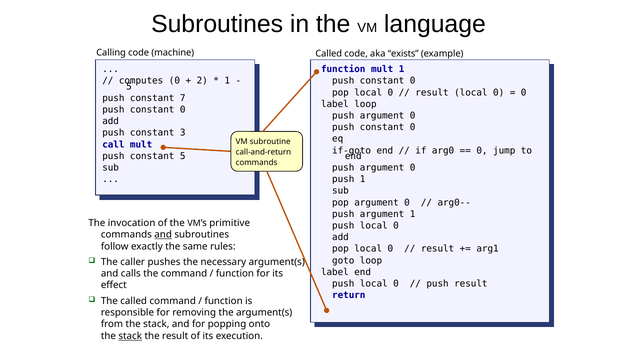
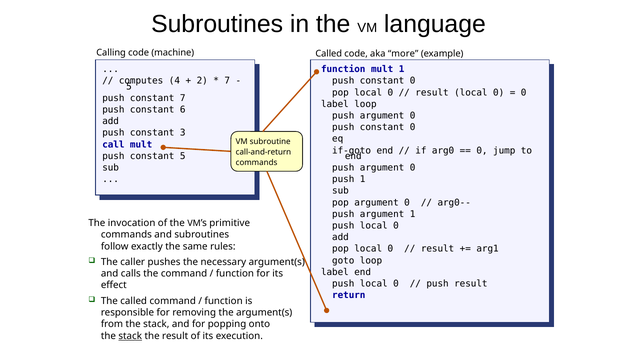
exists: exists -> more
0 at (174, 81): 0 -> 4
1 at (227, 81): 1 -> 7
0 at (183, 110): 0 -> 6
and at (163, 235) underline: present -> none
